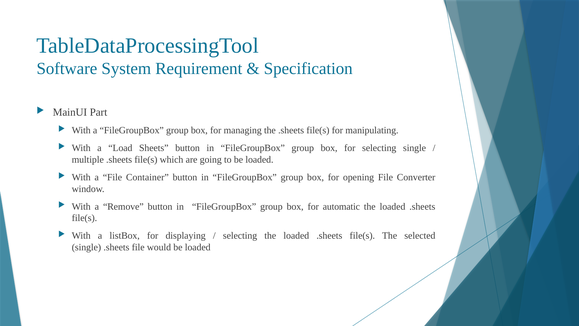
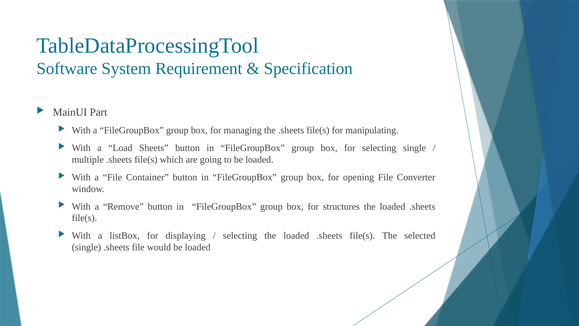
automatic: automatic -> structures
